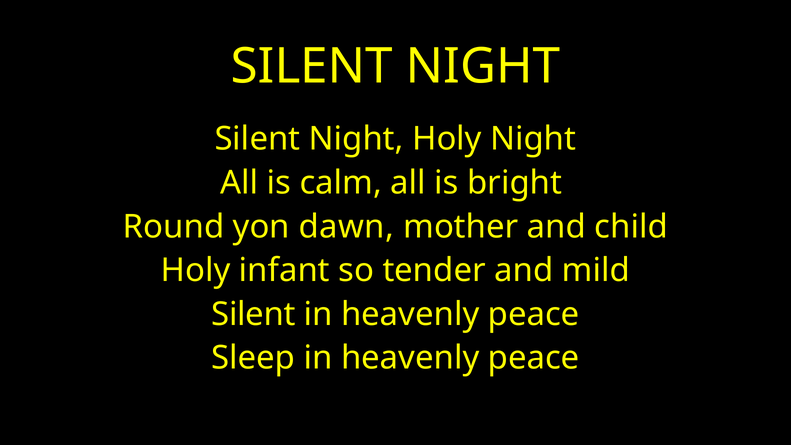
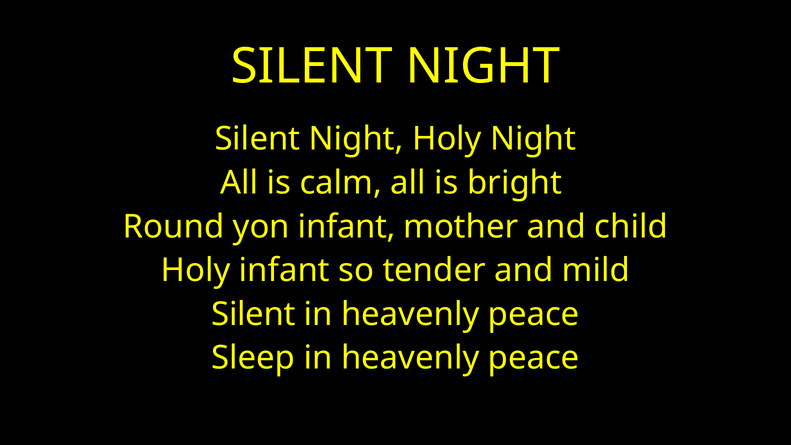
yon dawn: dawn -> infant
